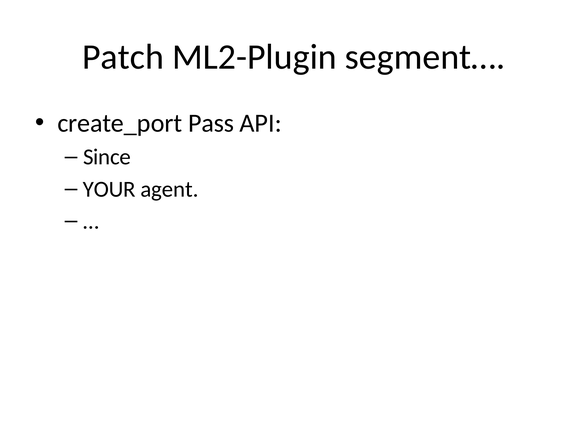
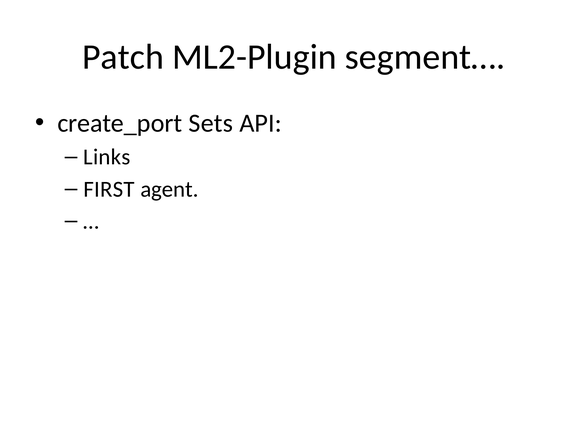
Pass: Pass -> Sets
Since: Since -> Links
YOUR: YOUR -> FIRST
